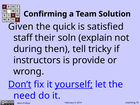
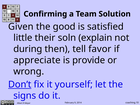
quick: quick -> good
staff: staff -> little
tricky: tricky -> favor
instructors: instructors -> appreciate
yourself underline: present -> none
need: need -> signs
